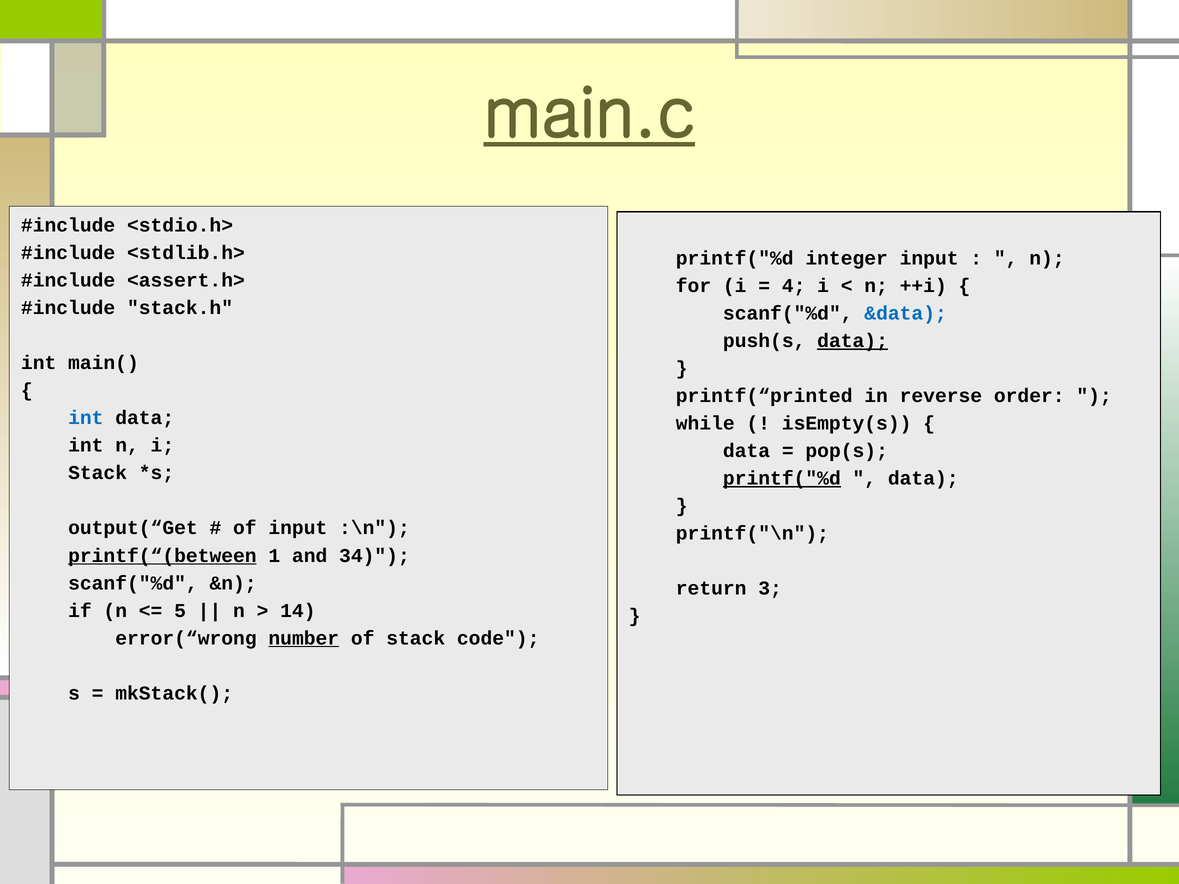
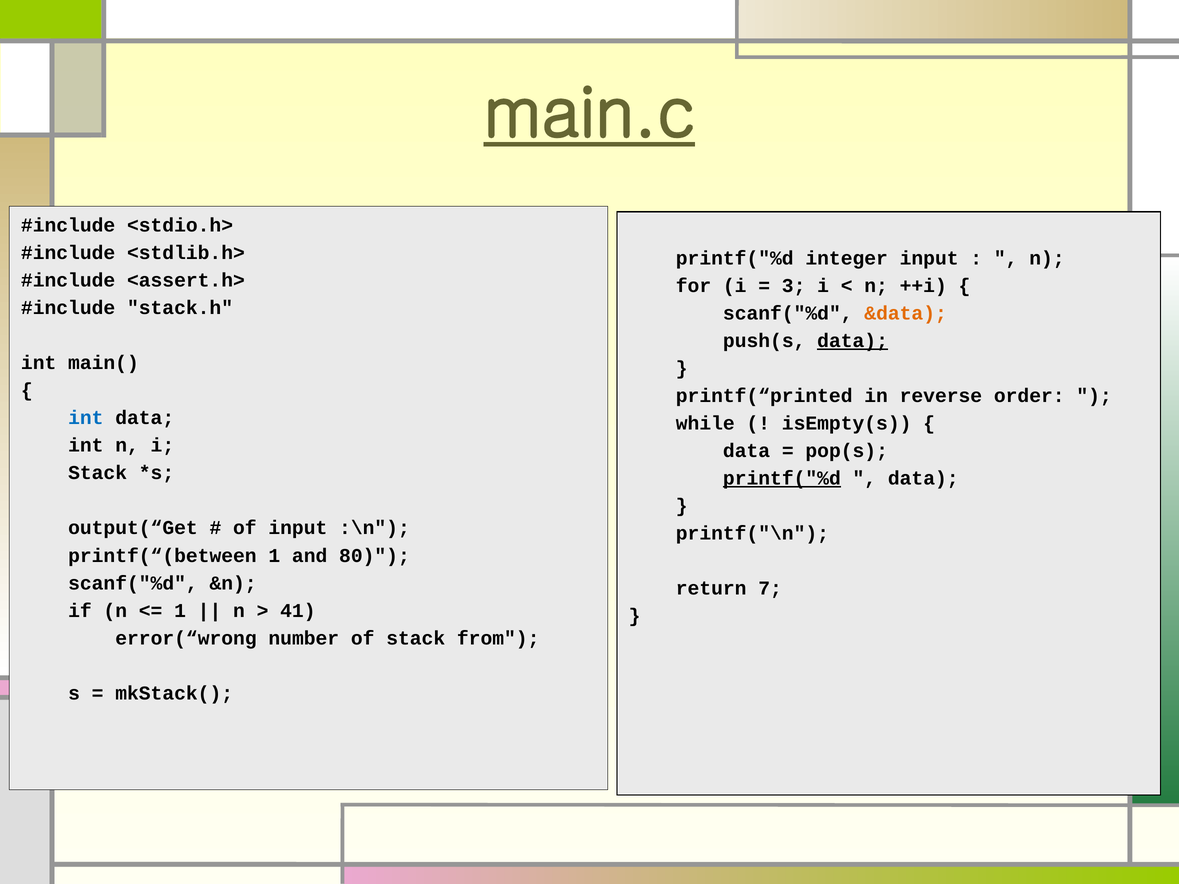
4: 4 -> 3
&data colour: blue -> orange
printf(“(between underline: present -> none
34: 34 -> 80
3: 3 -> 7
5 at (180, 611): 5 -> 1
14: 14 -> 41
number underline: present -> none
code: code -> from
